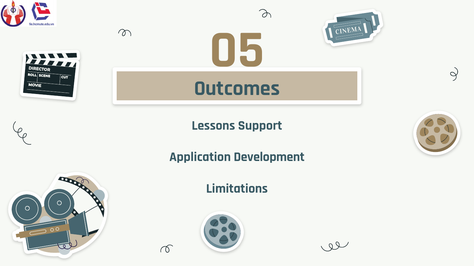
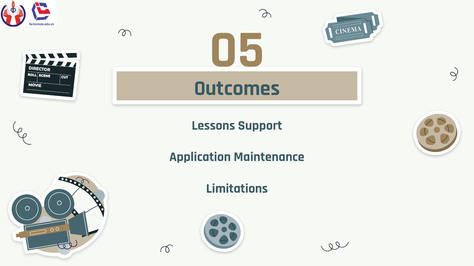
Development: Development -> Maintenance
